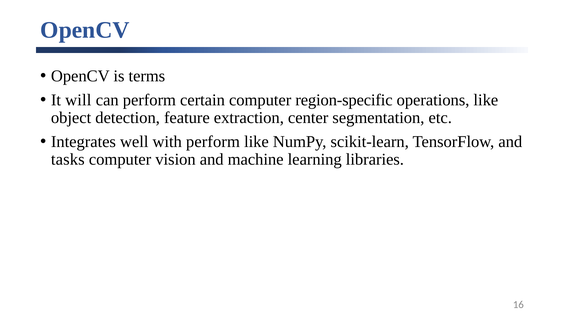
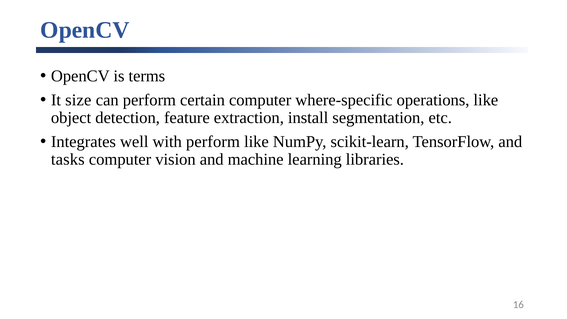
will: will -> size
region-specific: region-specific -> where-specific
center: center -> install
